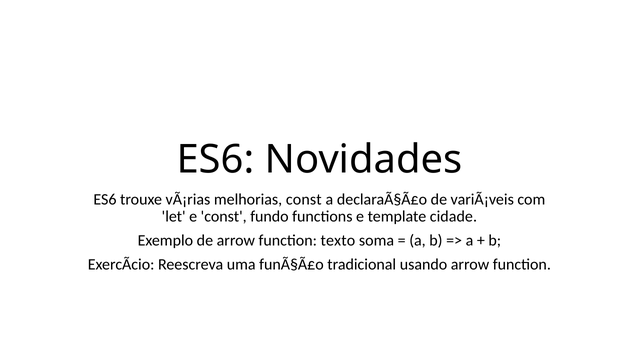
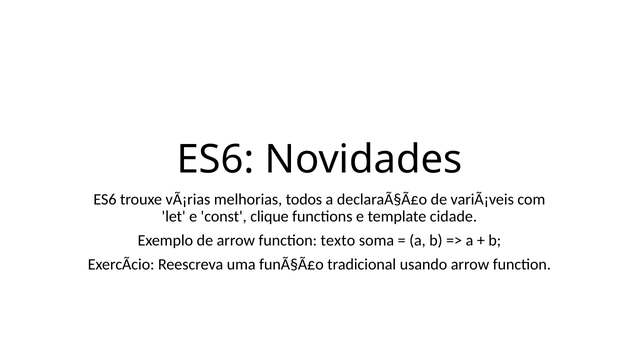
melhorias const: const -> todos
fundo: fundo -> clique
